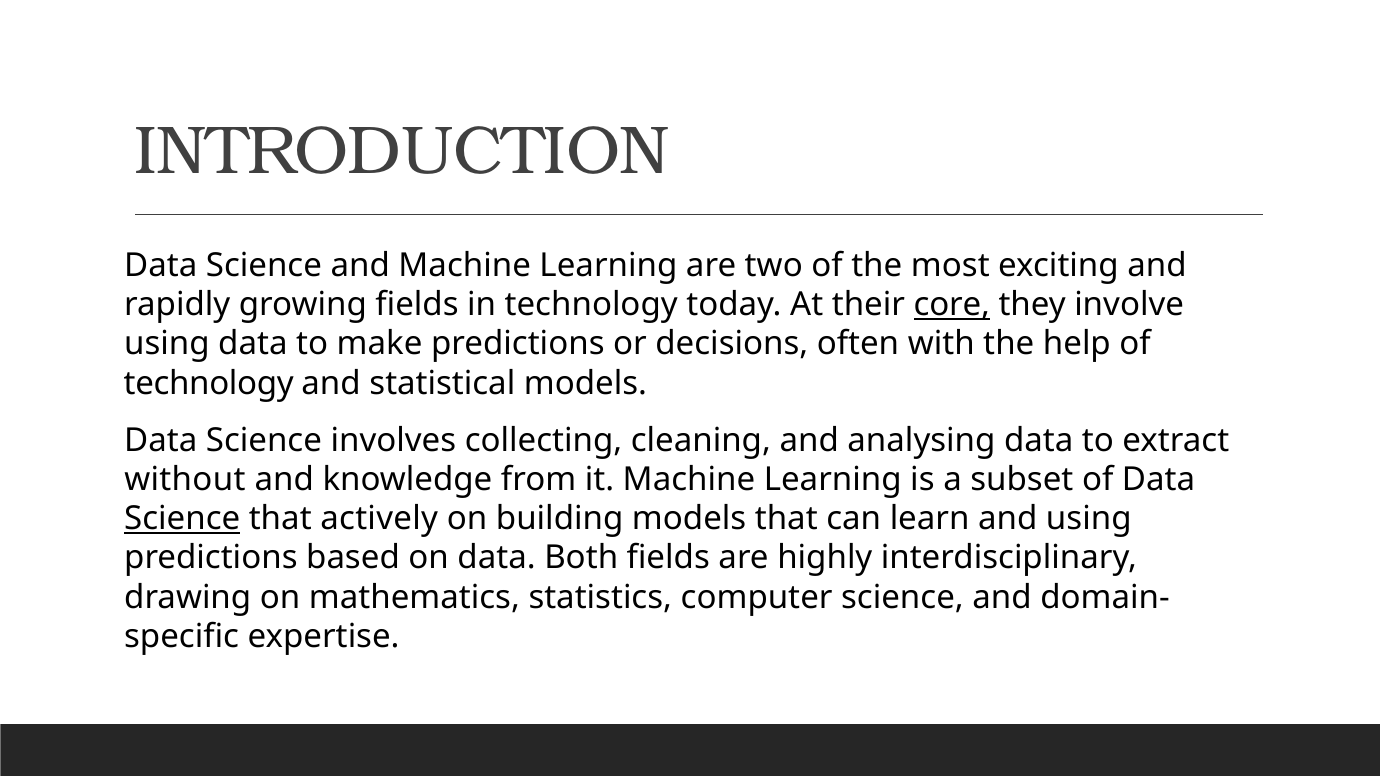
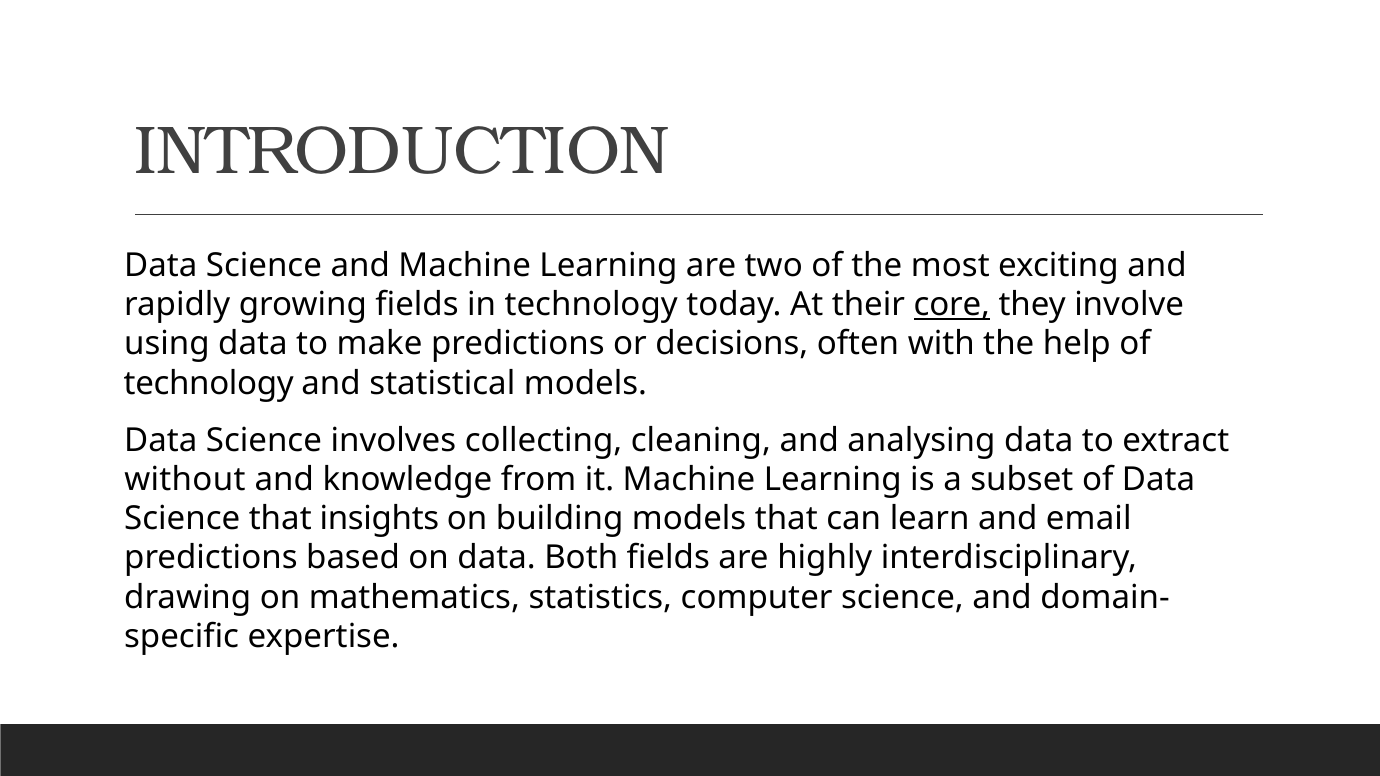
Science at (182, 519) underline: present -> none
actively: actively -> insights
and using: using -> email
